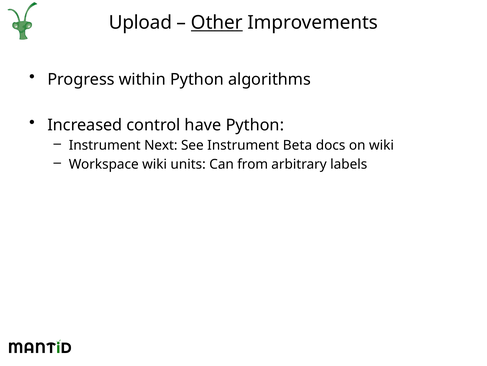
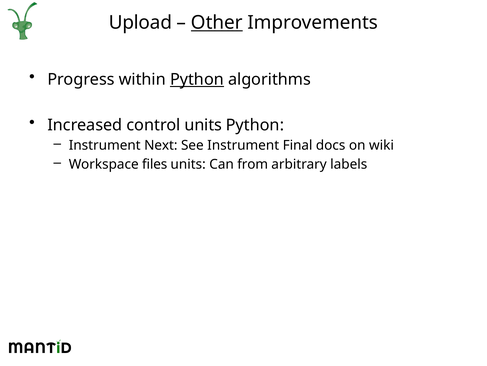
Python at (197, 79) underline: none -> present
control have: have -> units
Beta: Beta -> Final
Workspace wiki: wiki -> files
